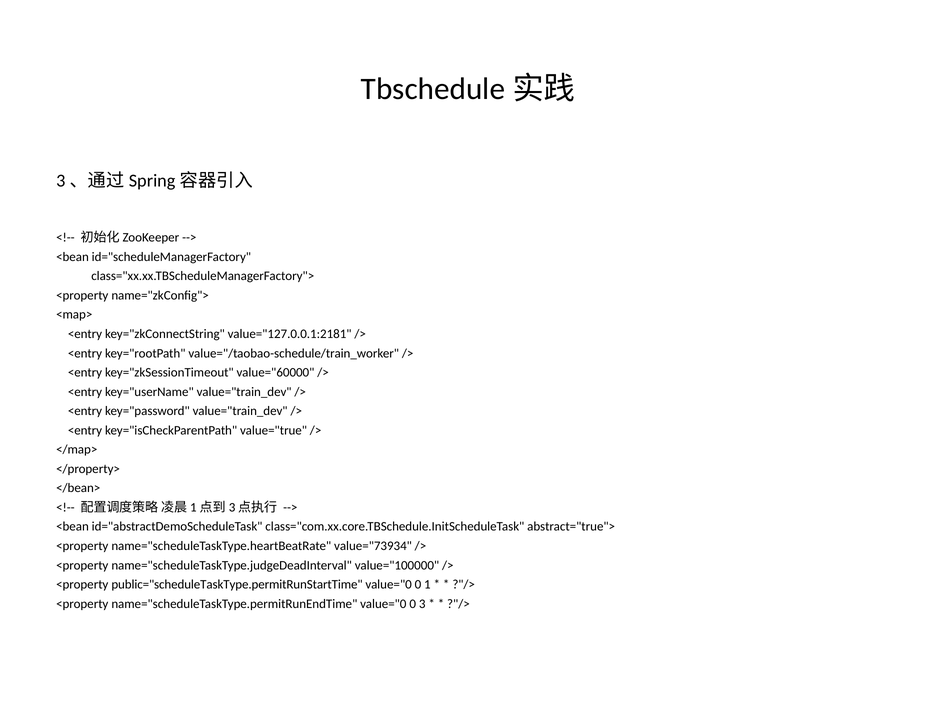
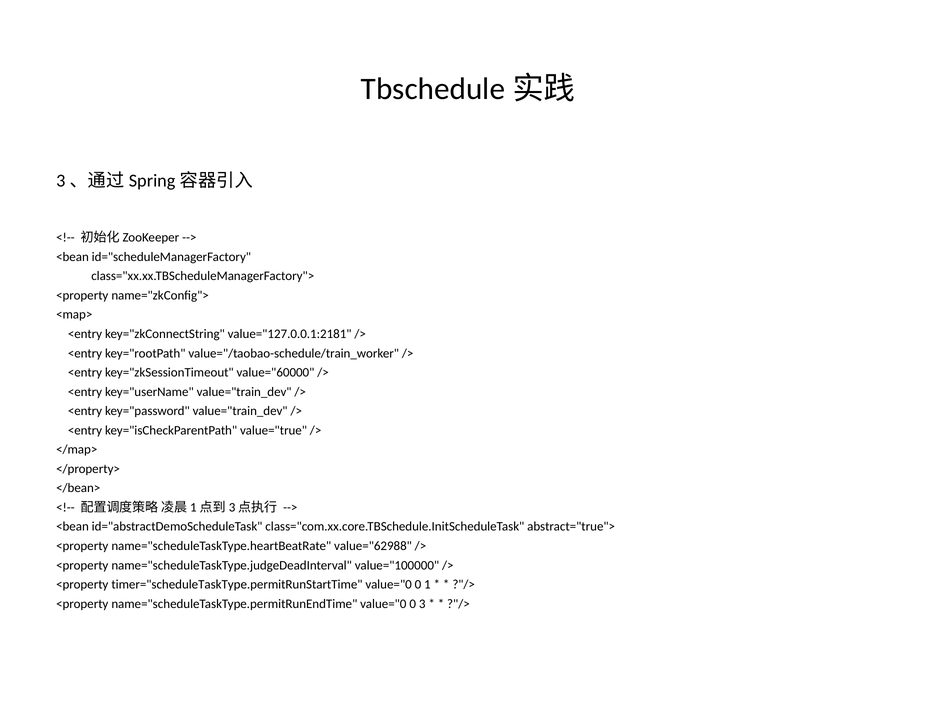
value="73934: value="73934 -> value="62988
public="scheduleTaskType.permitRunStartTime: public="scheduleTaskType.permitRunStartTime -> timer="scheduleTaskType.permitRunStartTime
